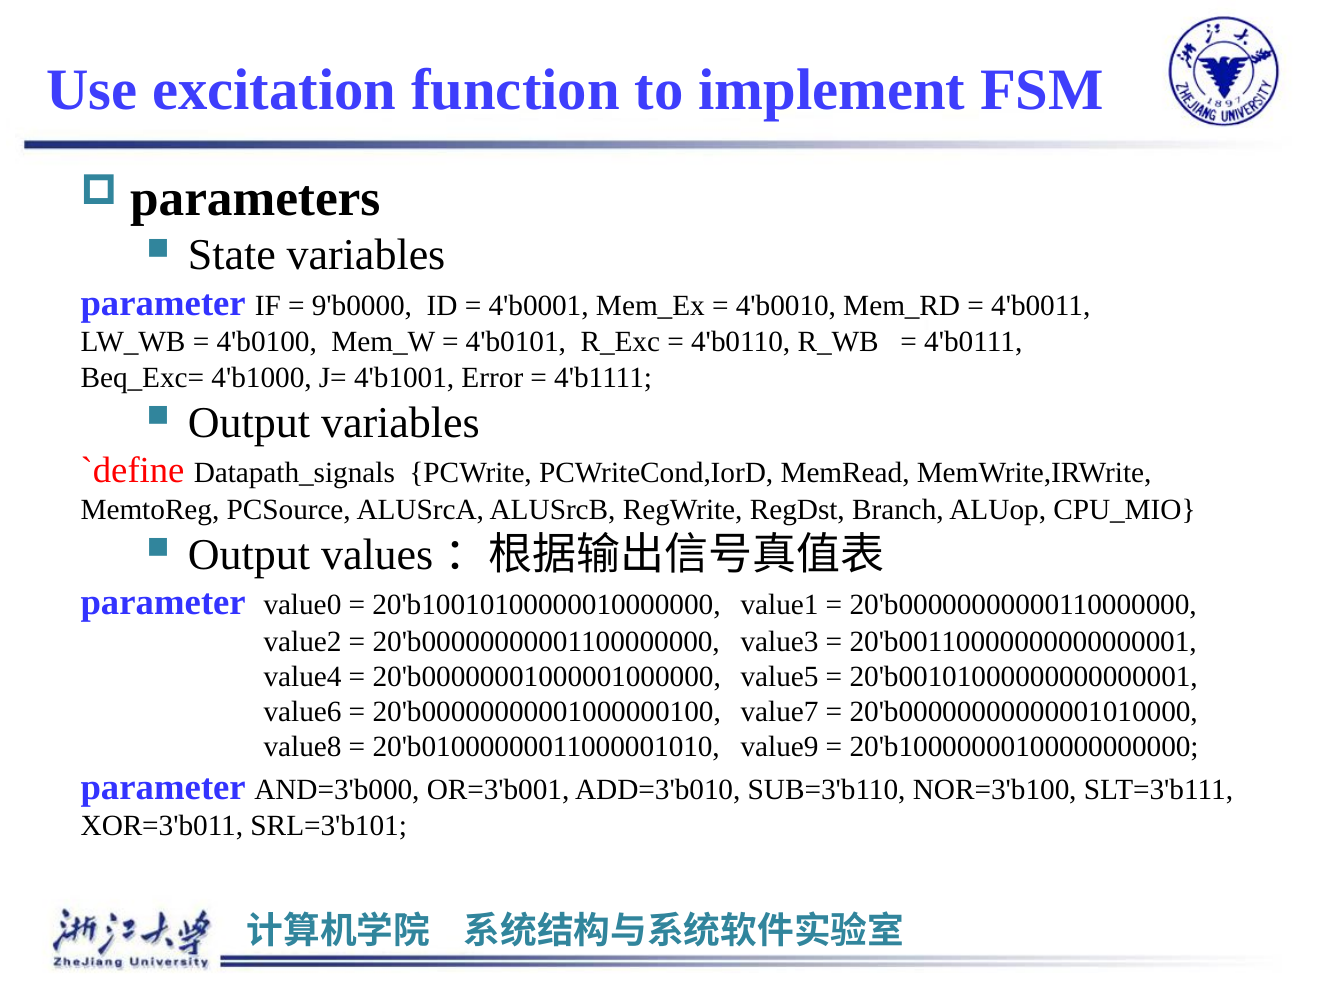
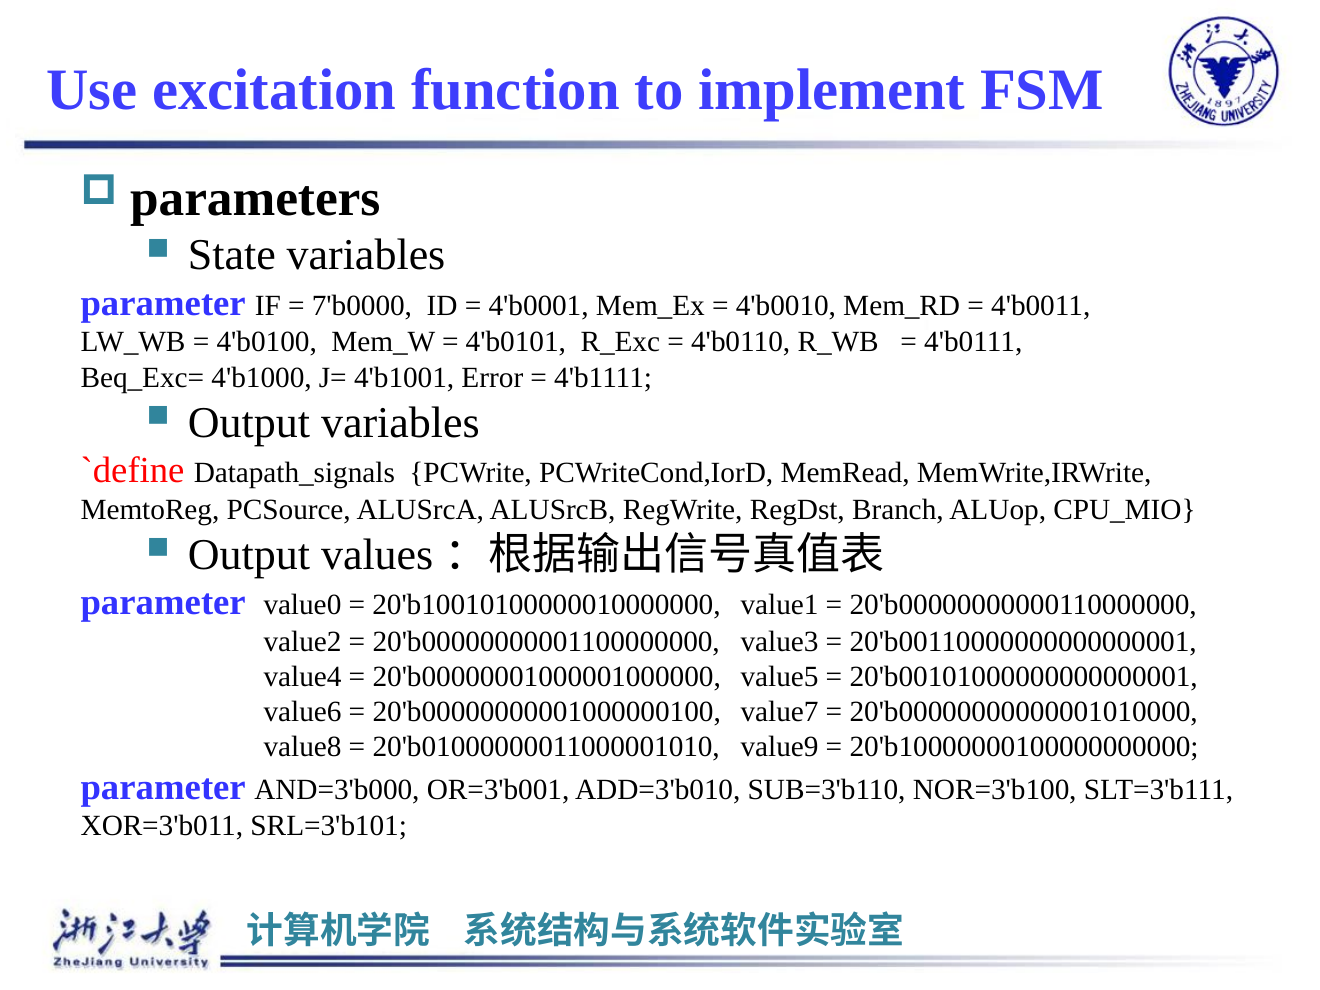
9'b0000: 9'b0000 -> 7'b0000
